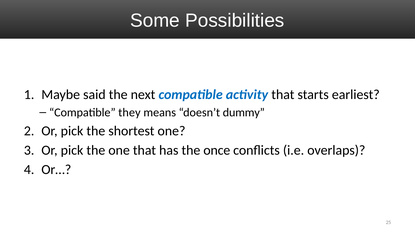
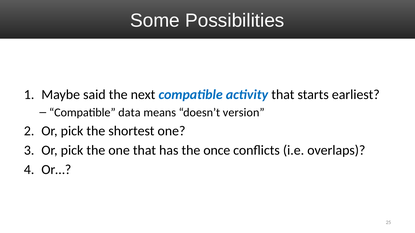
they: they -> data
dummy: dummy -> version
